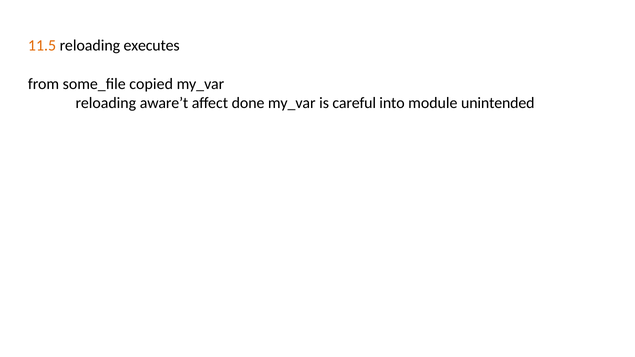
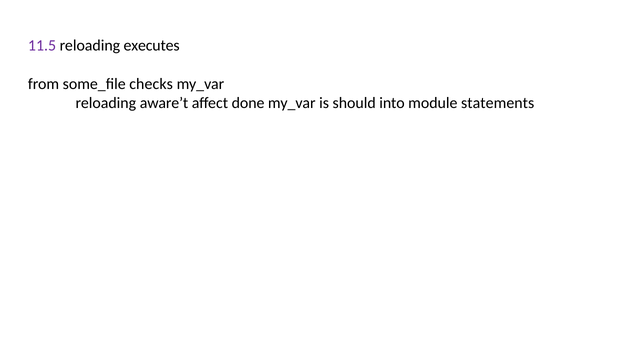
11.5 colour: orange -> purple
copied: copied -> checks
careful: careful -> should
unintended: unintended -> statements
